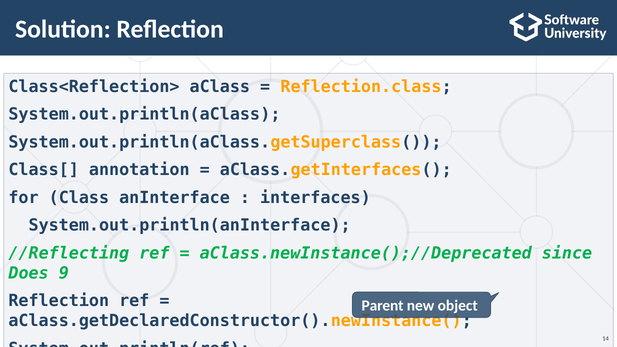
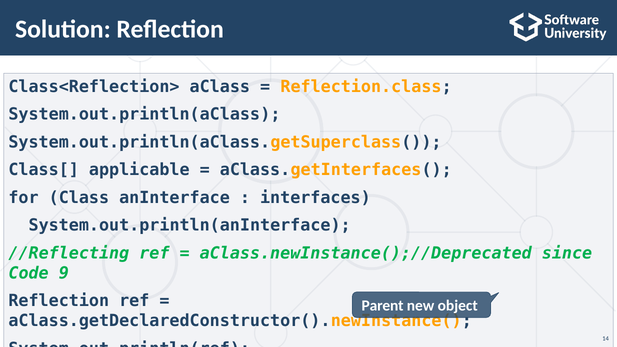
annotation: annotation -> applicable
Does: Does -> Code
